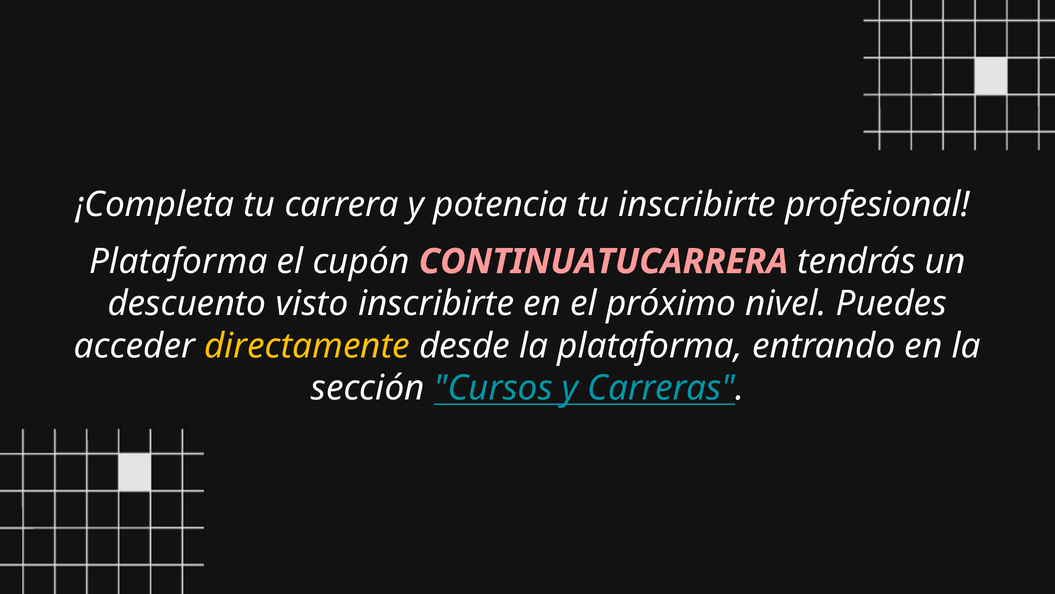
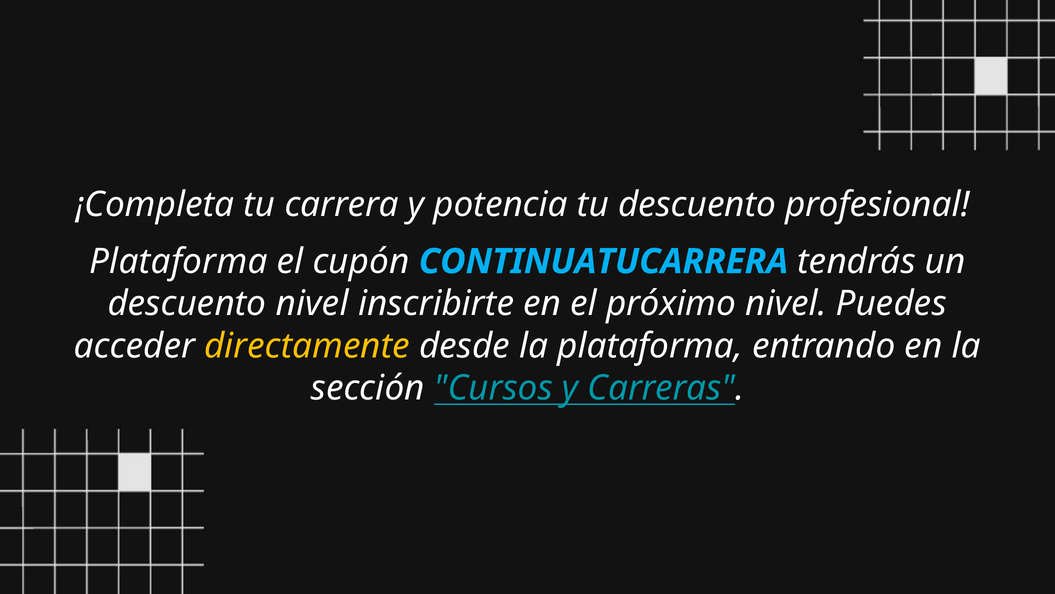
tu inscribirte: inscribirte -> descuento
CONTINUATUCARRERA colour: pink -> light blue
descuento visto: visto -> nivel
